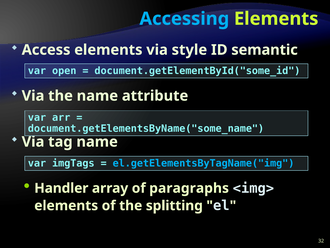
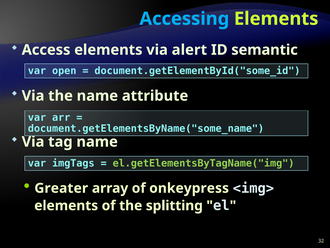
style: style -> alert
el.getElementsByTagName("img colour: light blue -> light green
Handler: Handler -> Greater
paragraphs: paragraphs -> onkeypress
